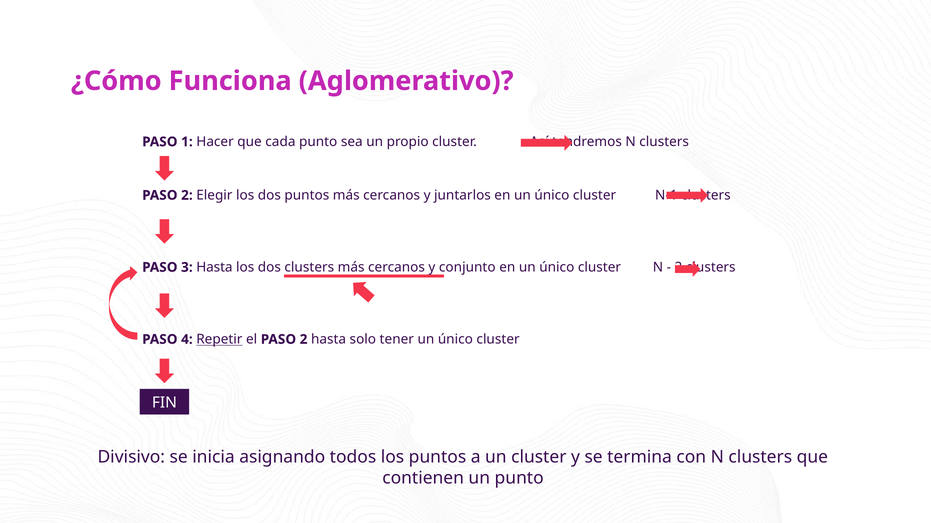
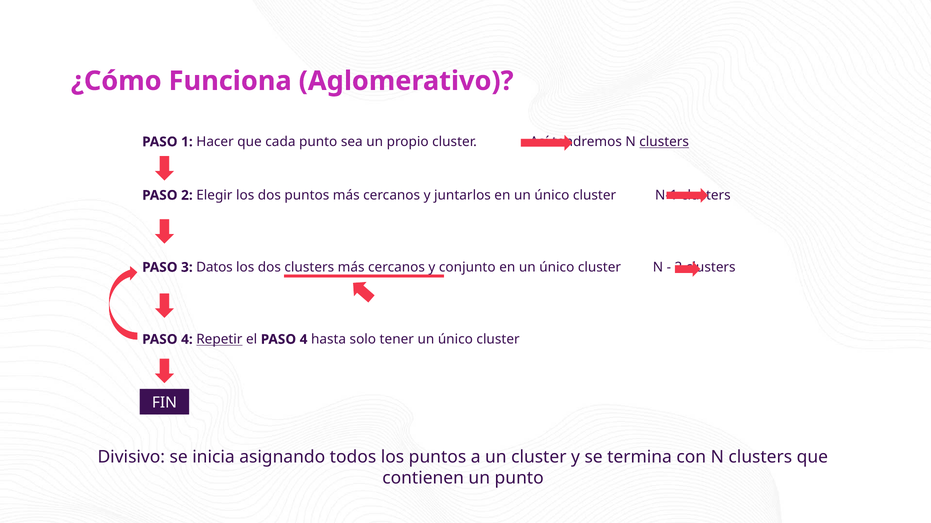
clusters at (664, 142) underline: none -> present
3 Hasta: Hasta -> Datos
el PASO 2: 2 -> 4
